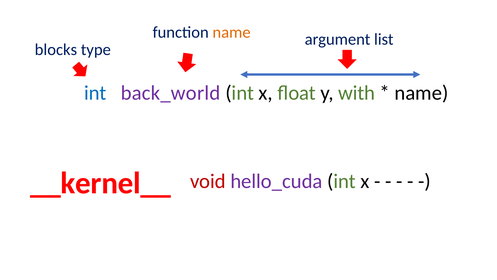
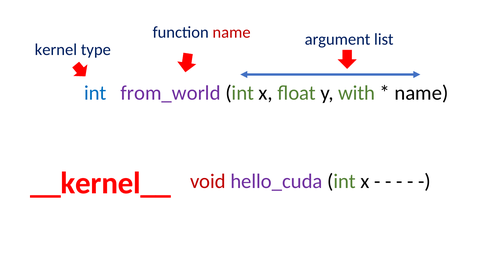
name at (232, 32) colour: orange -> red
blocks: blocks -> kernel
back_world: back_world -> from_world
